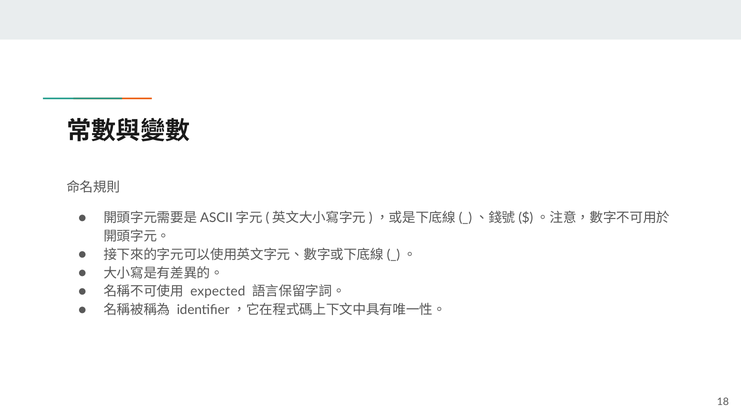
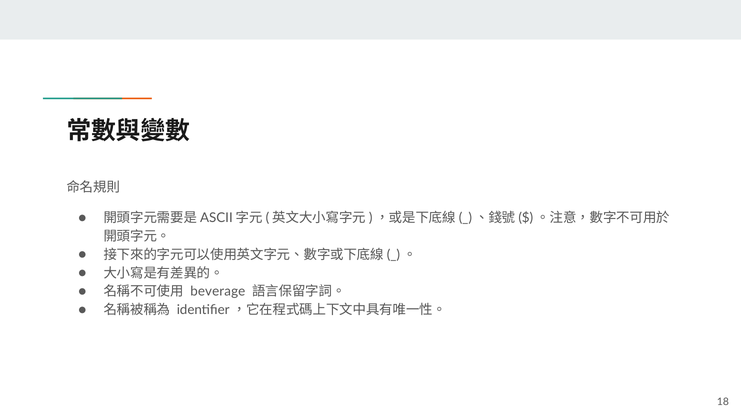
expected: expected -> beverage
